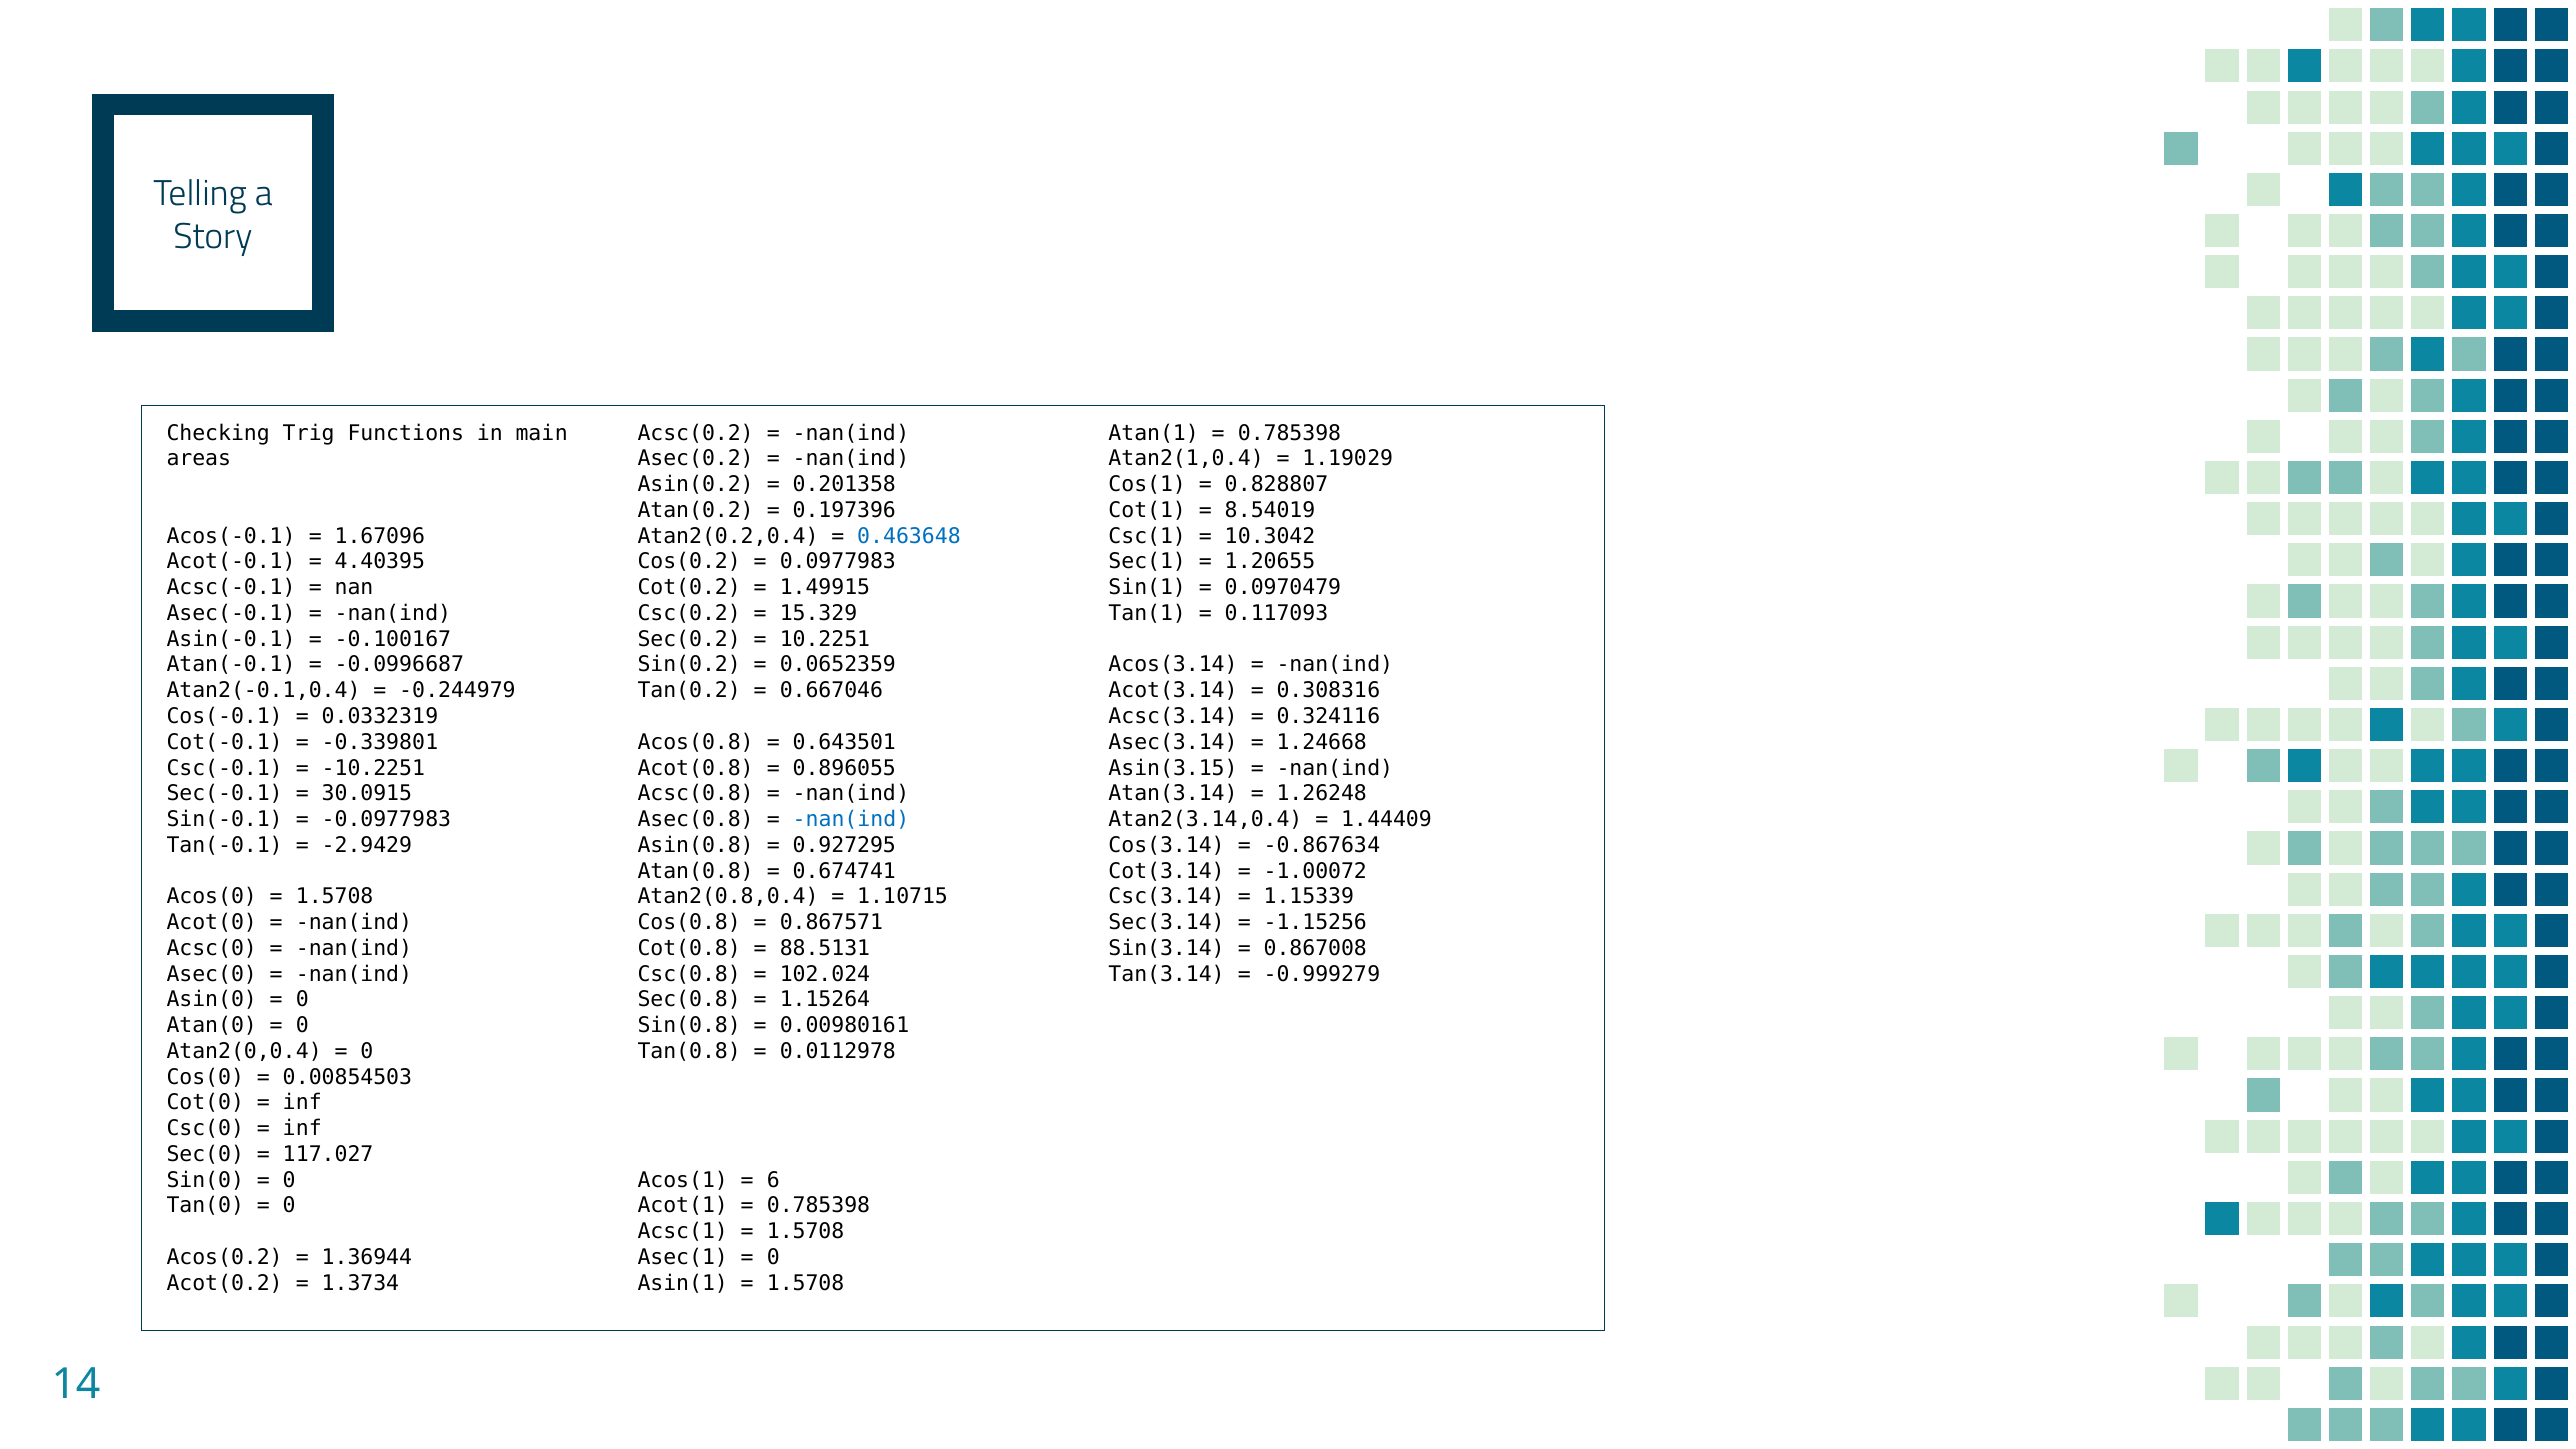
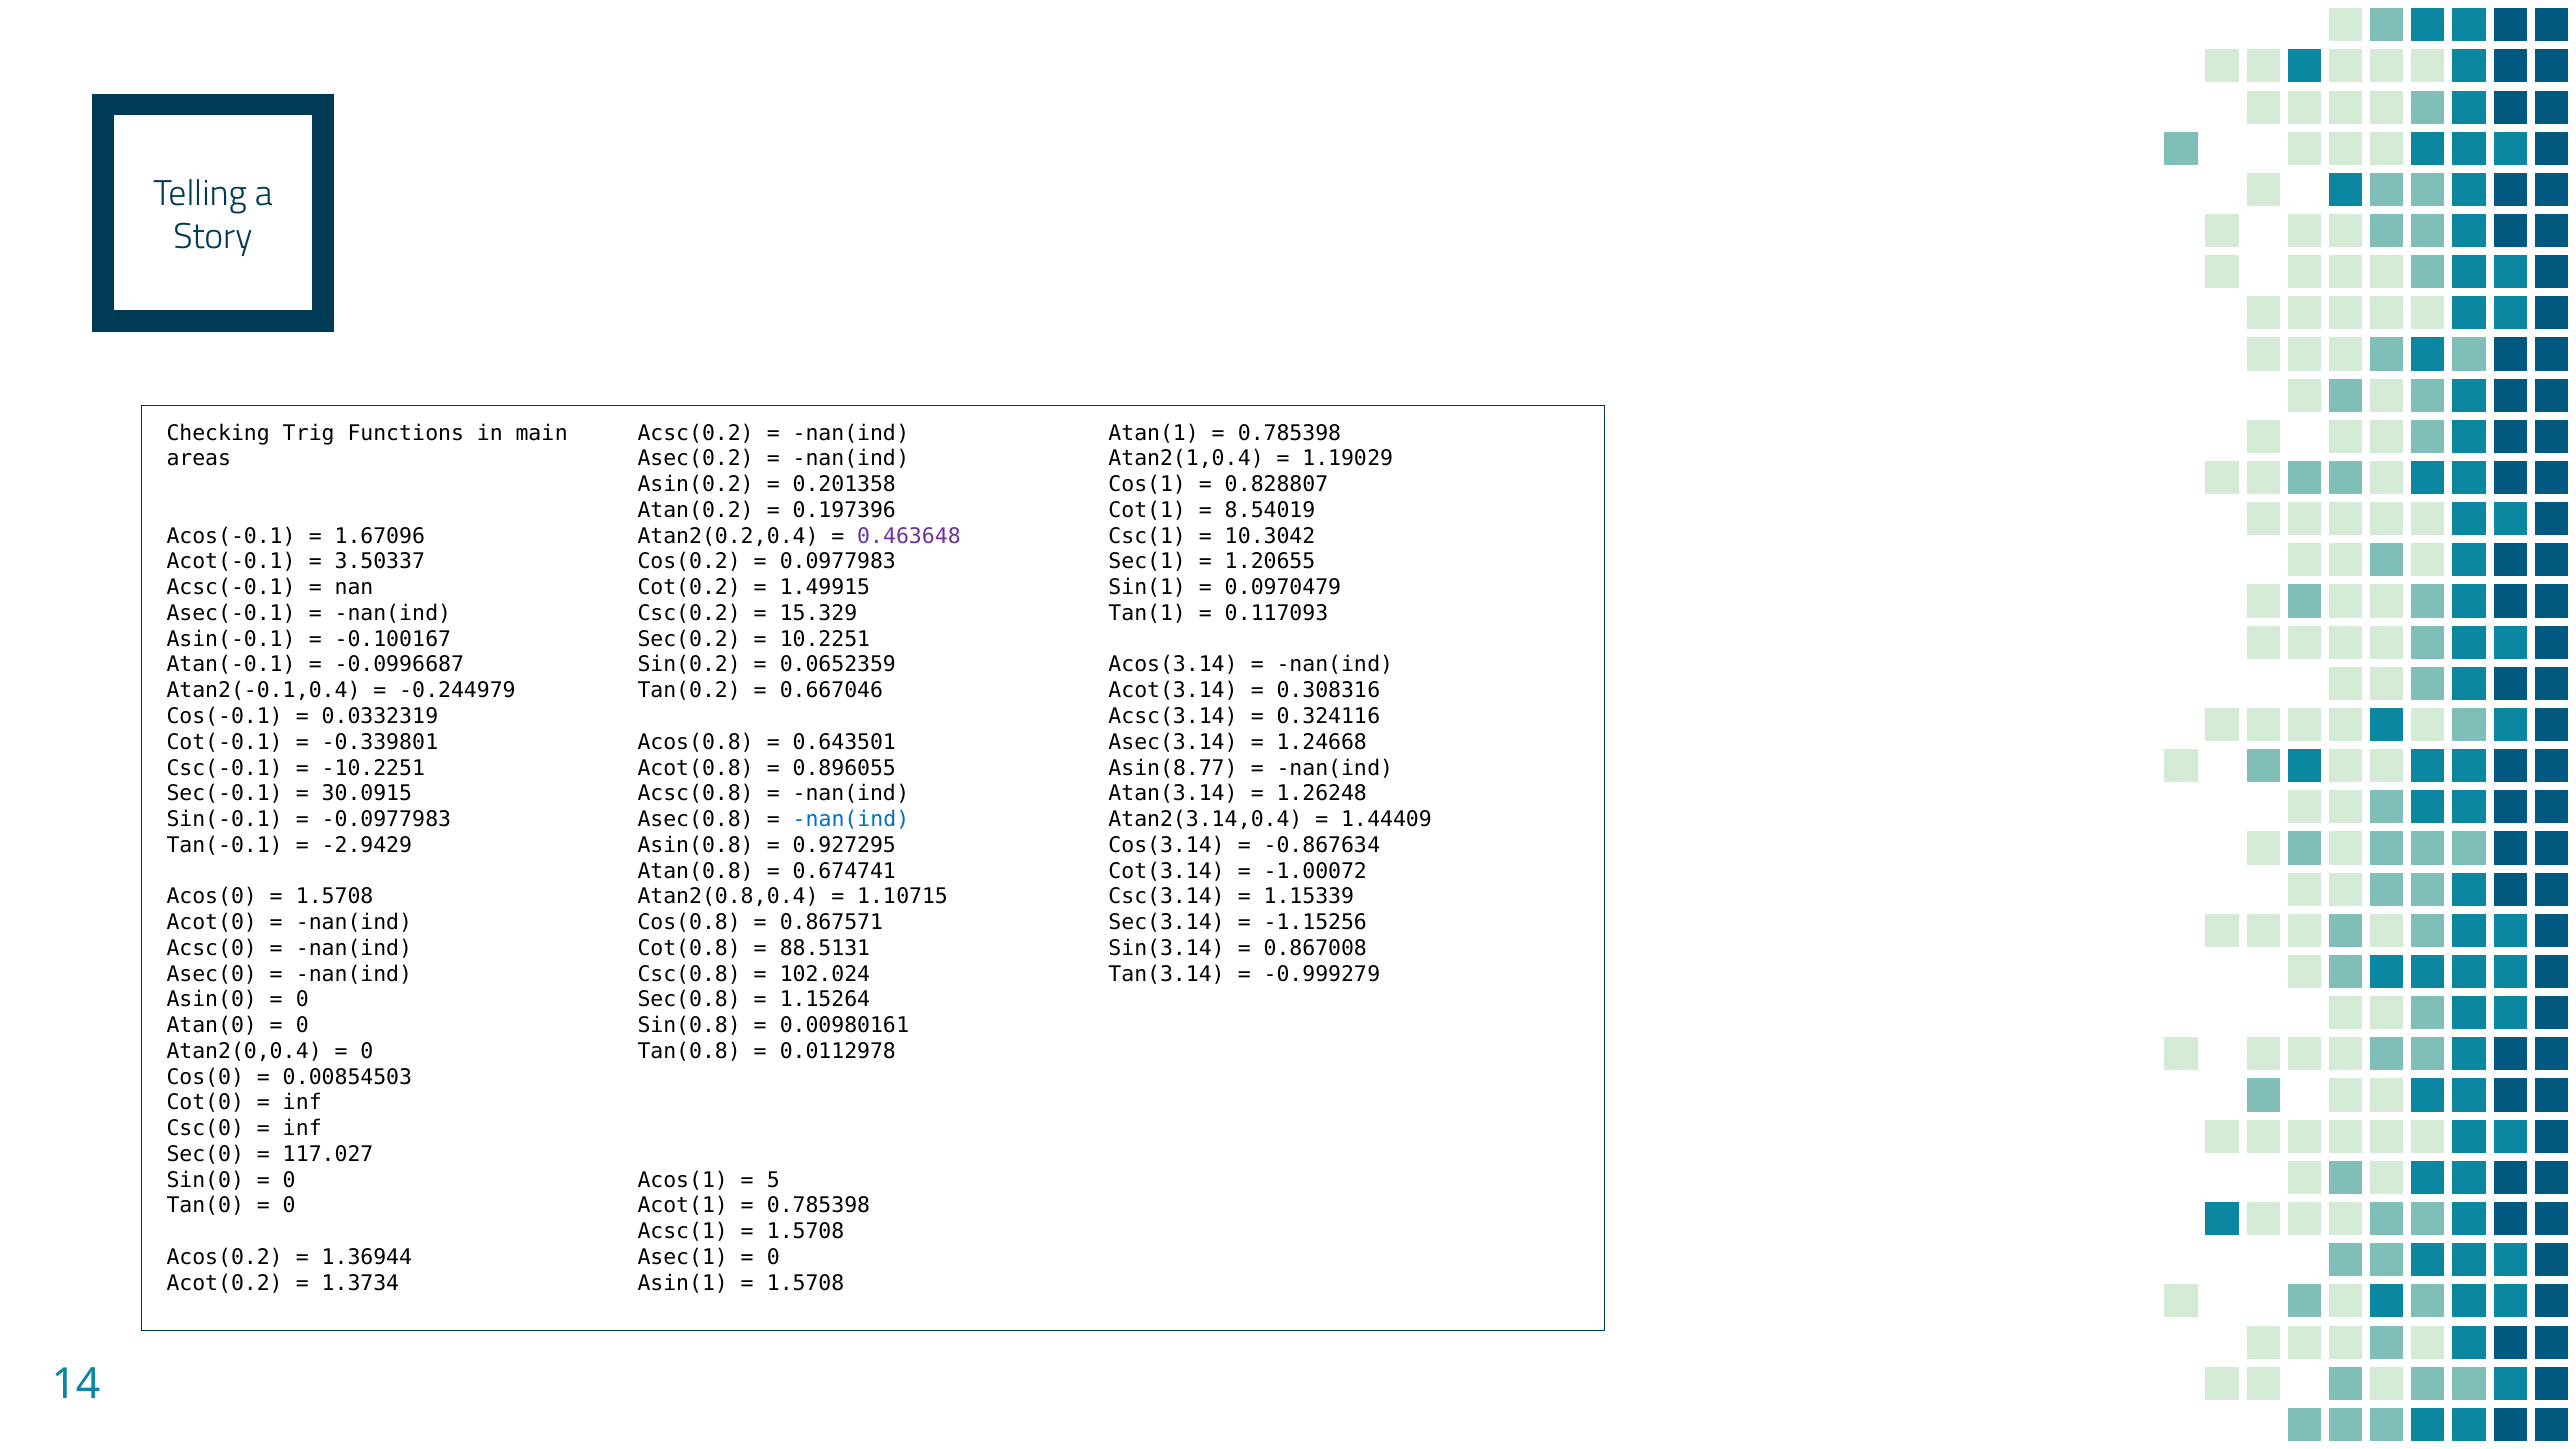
0.463648 colour: blue -> purple
4.40395: 4.40395 -> 3.50337
Asin(3.15: Asin(3.15 -> Asin(8.77
6: 6 -> 5
